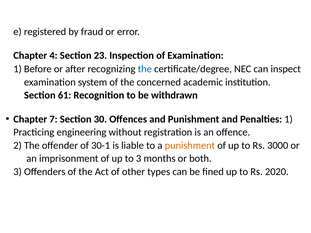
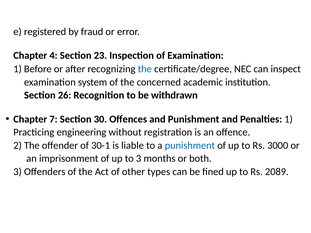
61: 61 -> 26
punishment at (190, 146) colour: orange -> blue
2020: 2020 -> 2089
